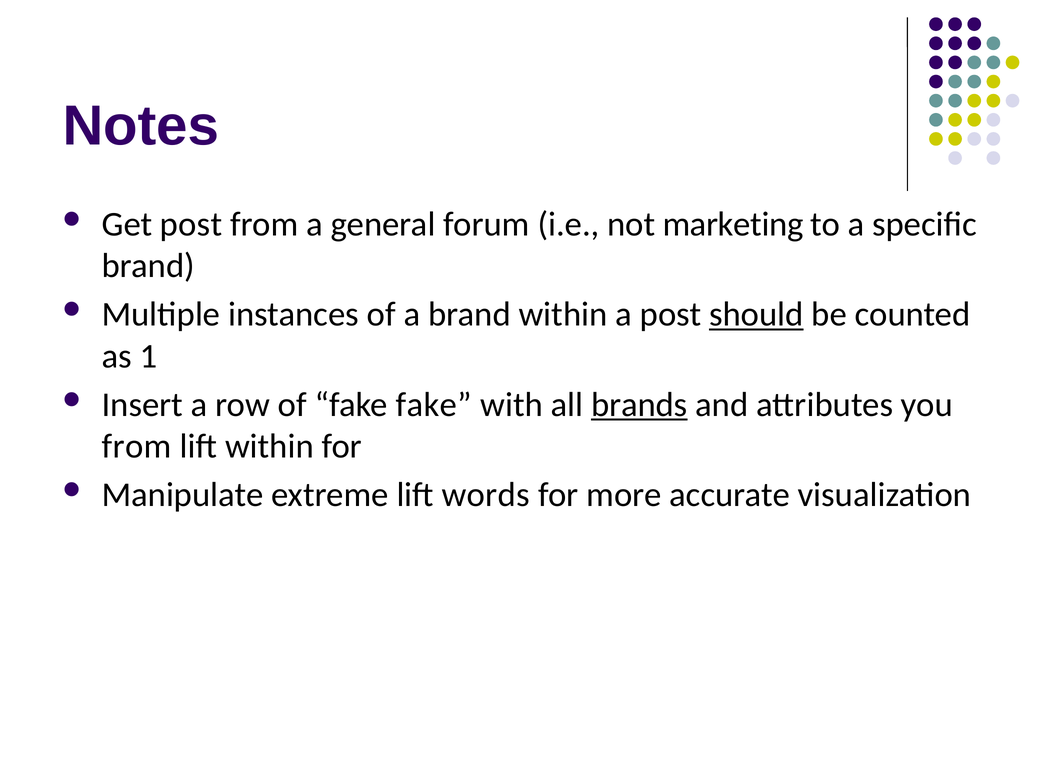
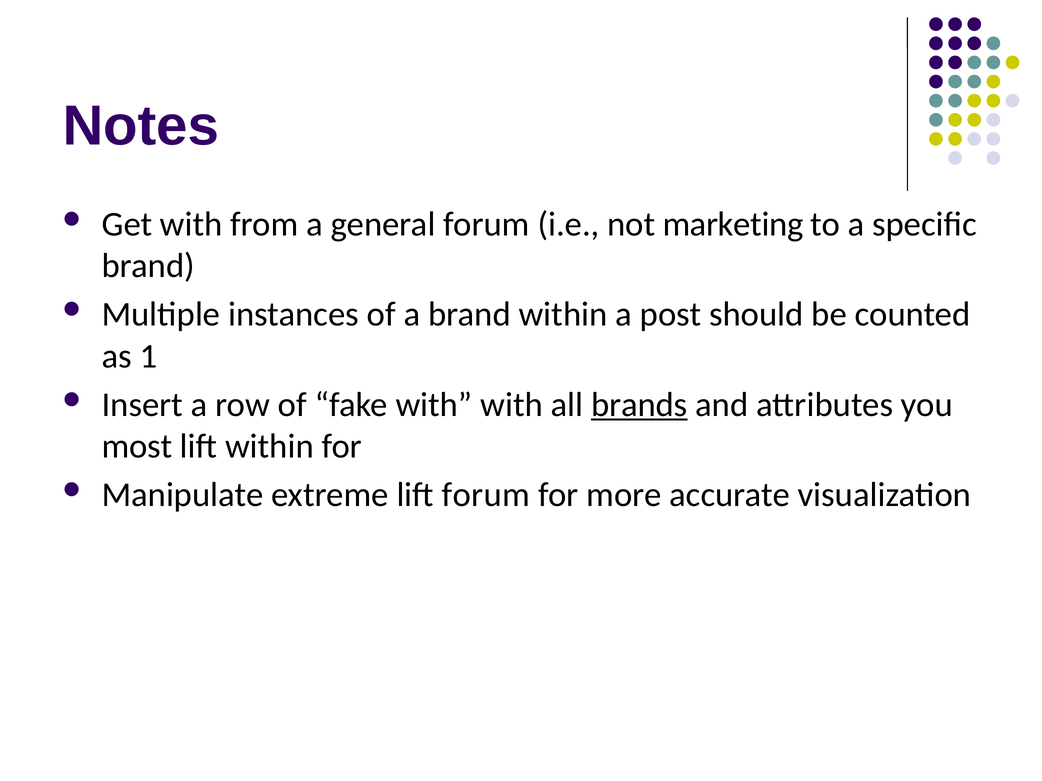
Get post: post -> with
should underline: present -> none
fake fake: fake -> with
from at (137, 447): from -> most
lift words: words -> forum
